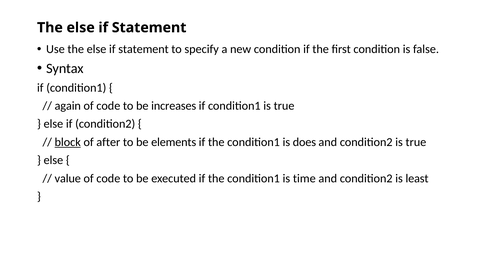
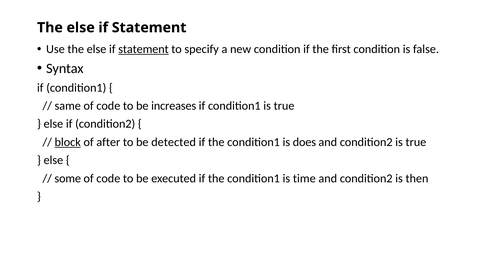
statement at (143, 49) underline: none -> present
again: again -> same
elements: elements -> detected
value: value -> some
least: least -> then
